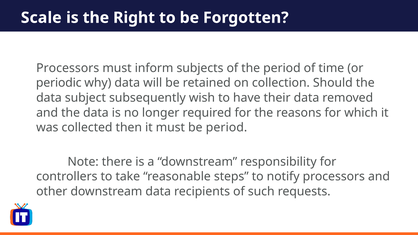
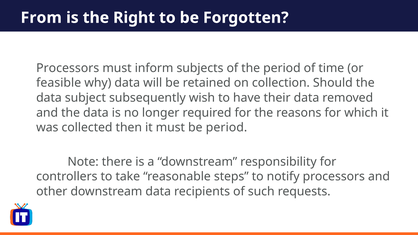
Scale: Scale -> From
periodic: periodic -> feasible
